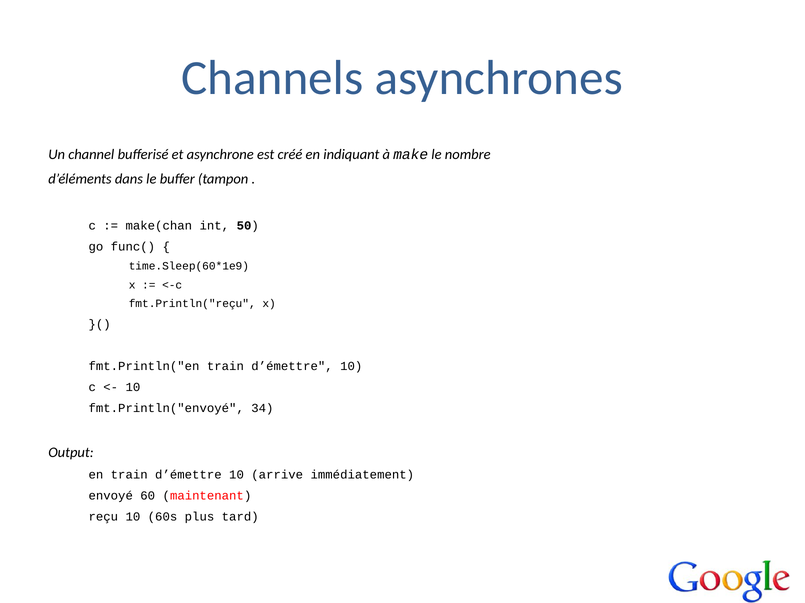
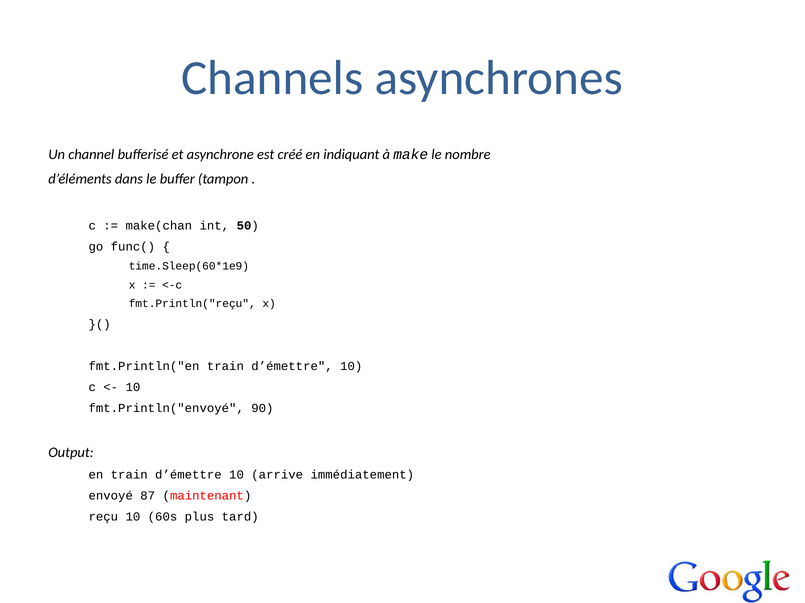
34: 34 -> 90
60: 60 -> 87
